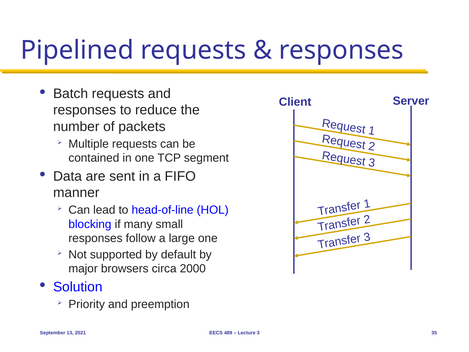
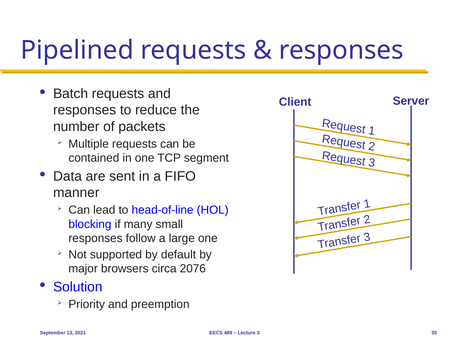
2000: 2000 -> 2076
